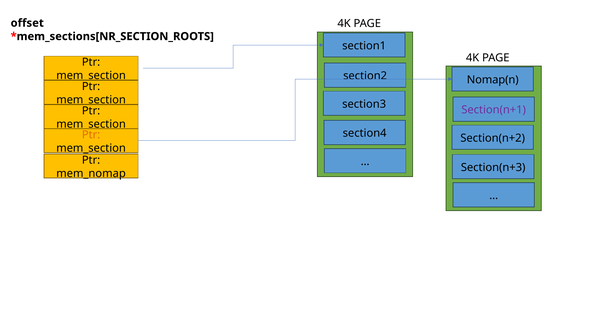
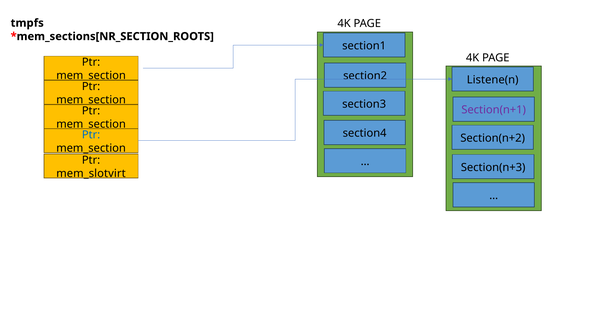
offset: offset -> tmpfs
Nomap(n: Nomap(n -> Listene(n
Ptr at (91, 135) colour: orange -> blue
mem_nomap: mem_nomap -> mem_slotvirt
